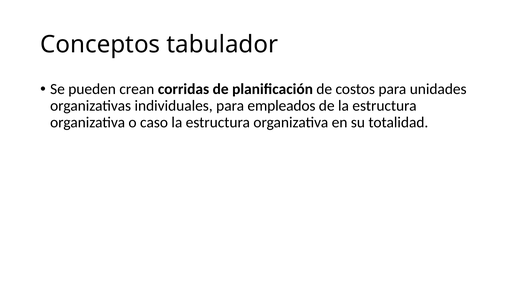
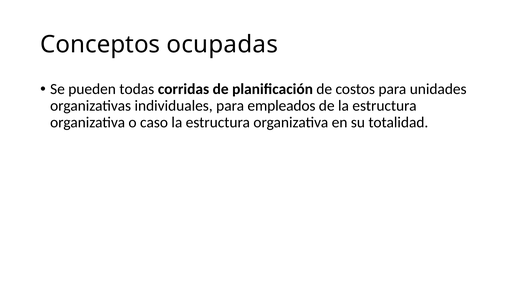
tabulador: tabulador -> ocupadas
crean: crean -> todas
